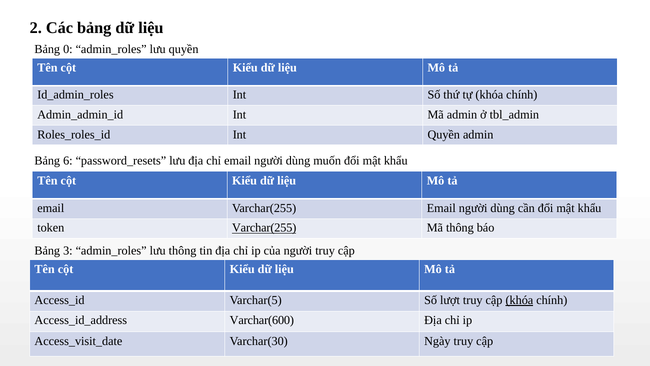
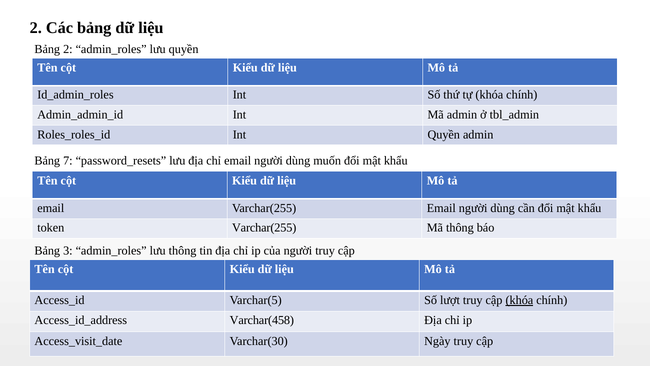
Bảng 0: 0 -> 2
6: 6 -> 7
Varchar(255 at (264, 228) underline: present -> none
Varchar(600: Varchar(600 -> Varchar(458
